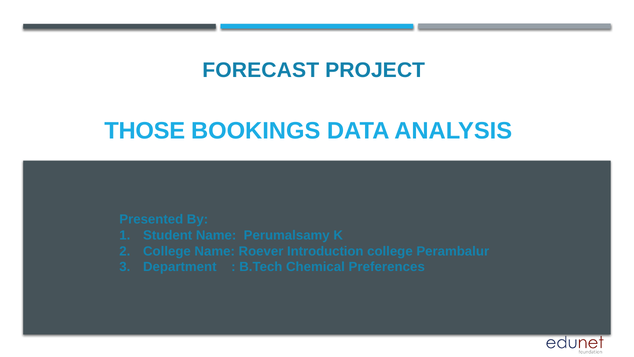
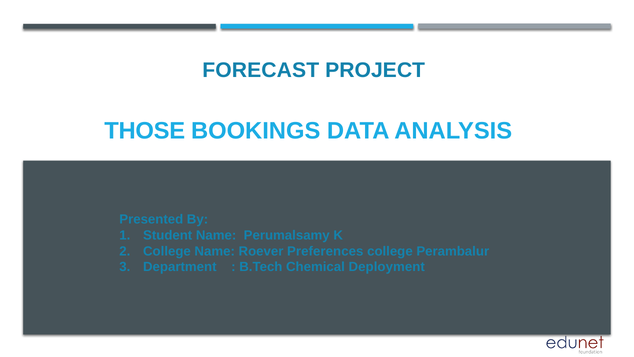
Introduction: Introduction -> Preferences
Preferences: Preferences -> Deployment
